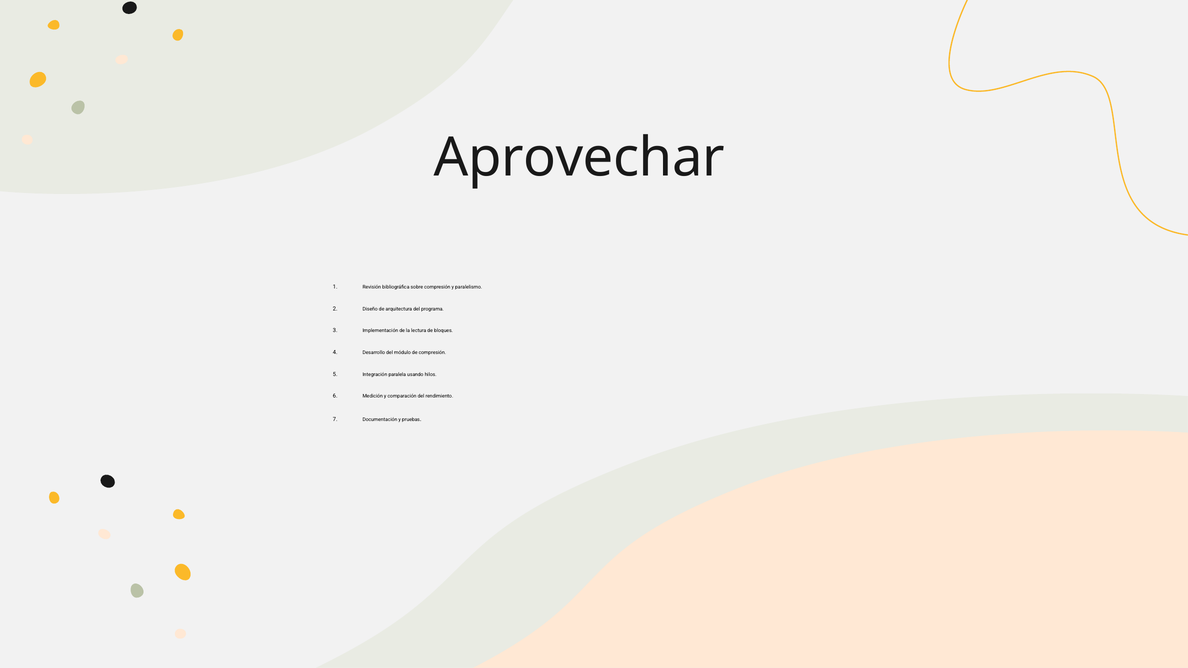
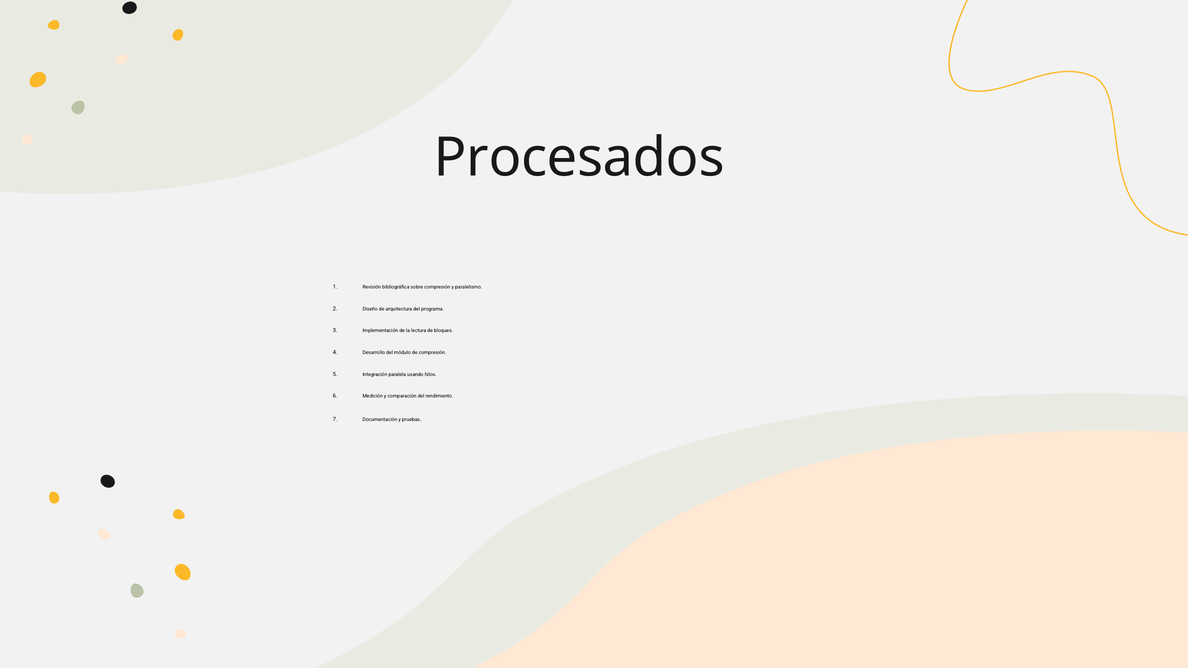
Aprovechar: Aprovechar -> Procesados
